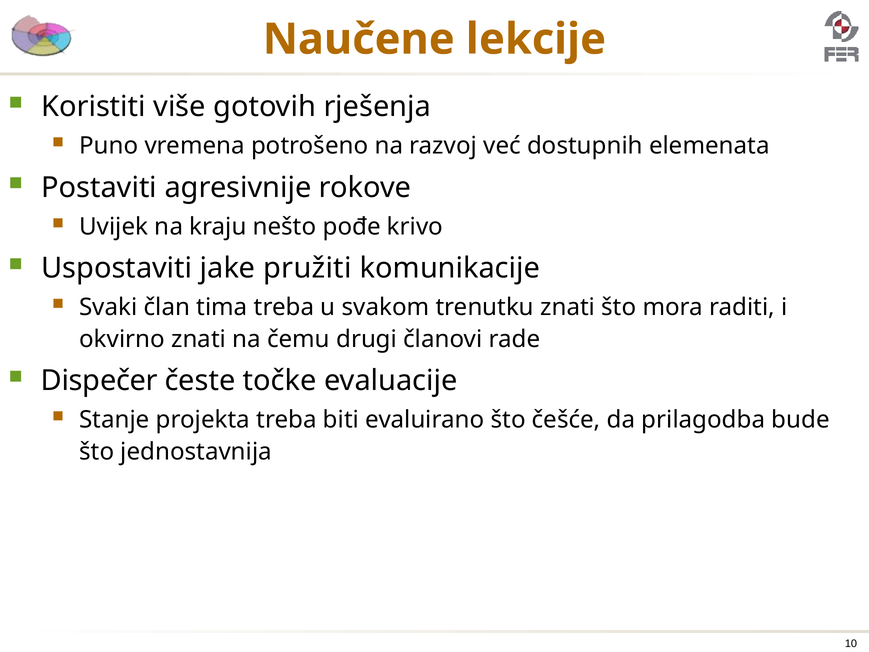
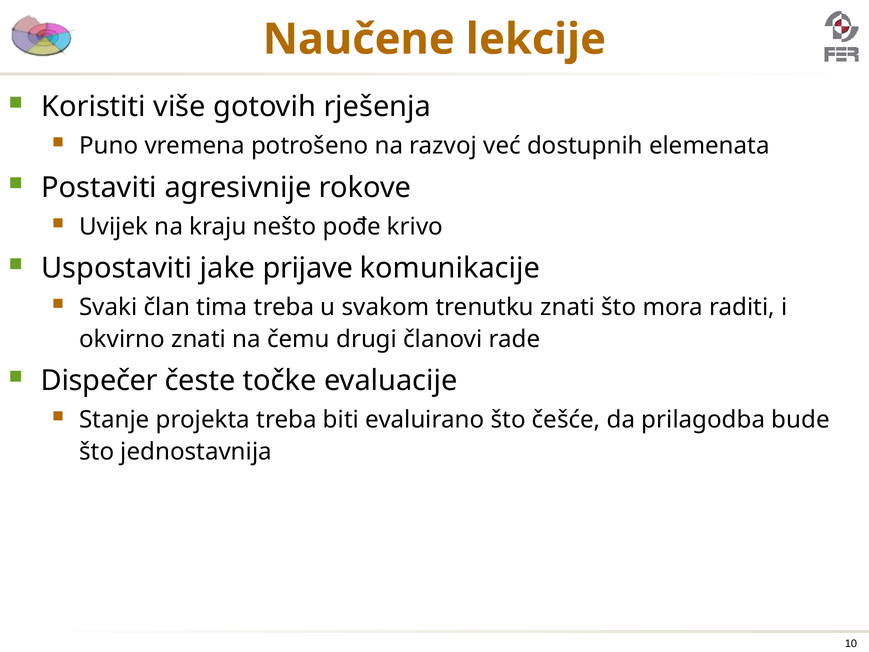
pružiti: pružiti -> prijave
